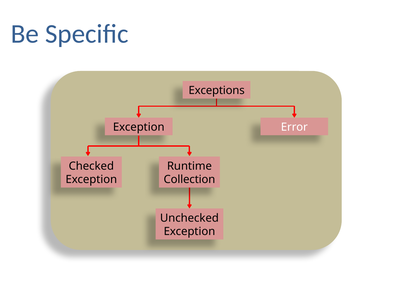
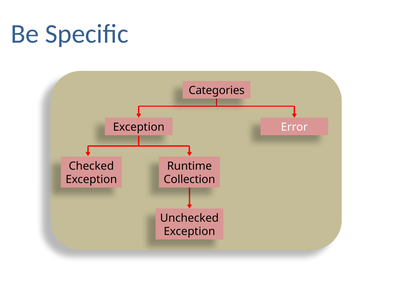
Exceptions: Exceptions -> Categories
